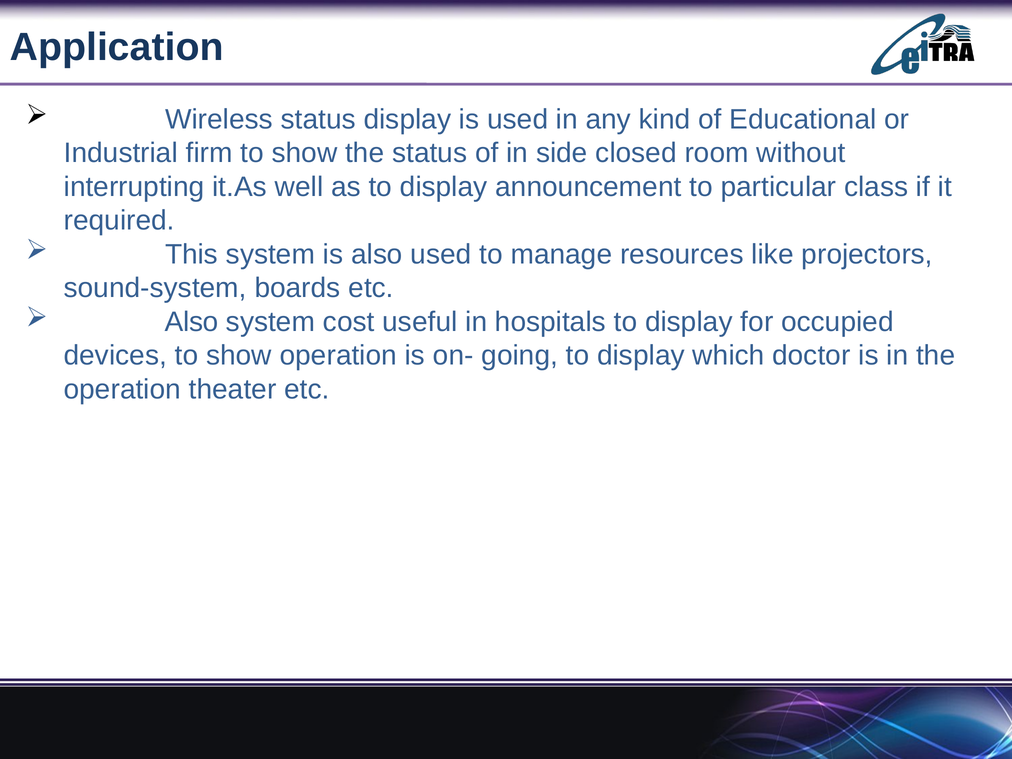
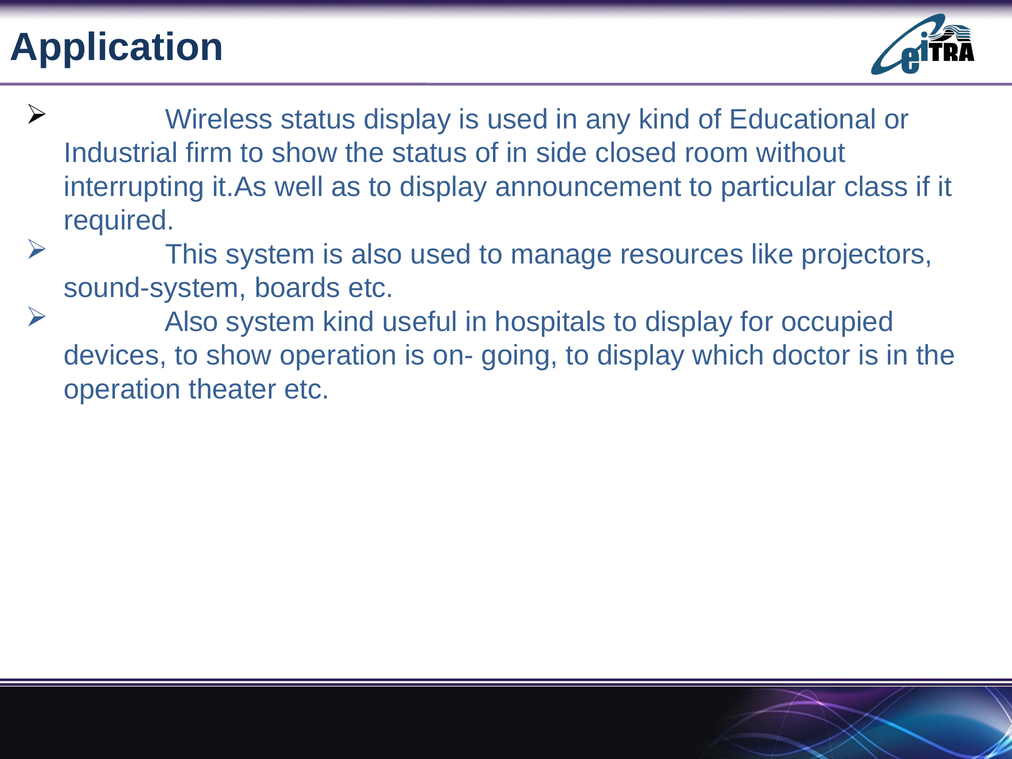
system cost: cost -> kind
